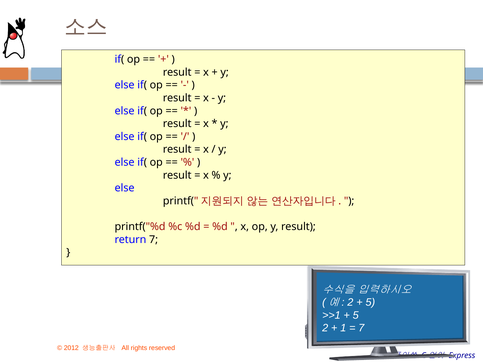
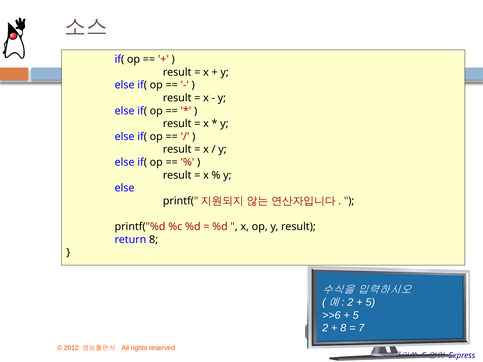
return 7: 7 -> 8
>>1: >>1 -> >>6
1 at (343, 328): 1 -> 8
